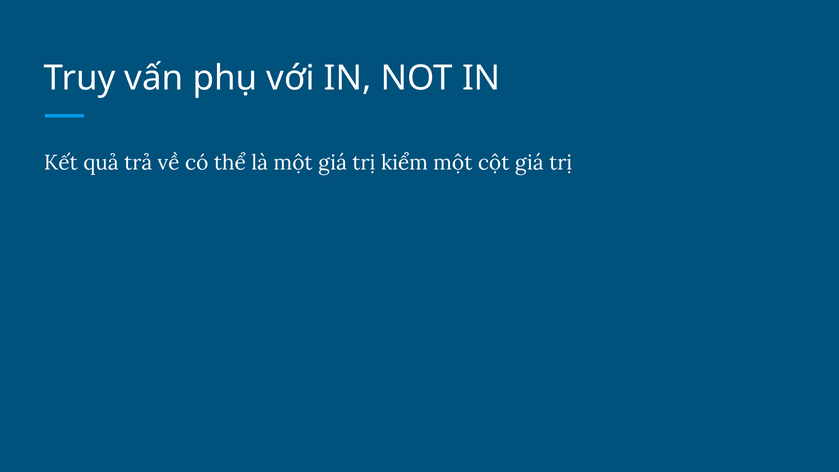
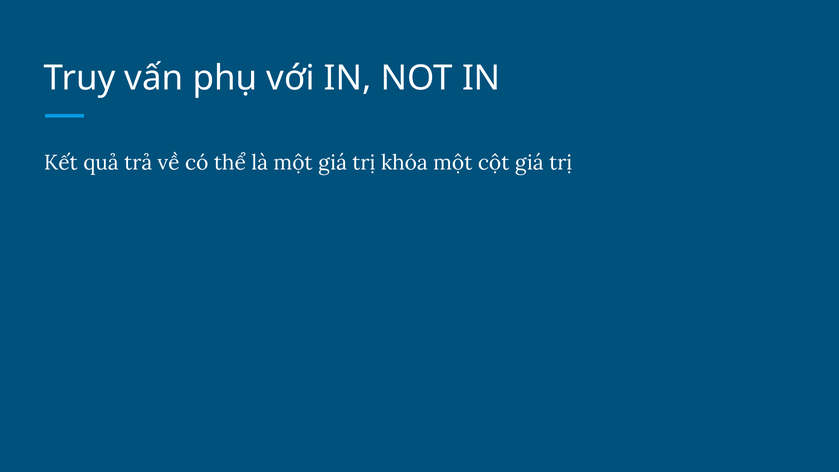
kiểm: kiểm -> khóa
